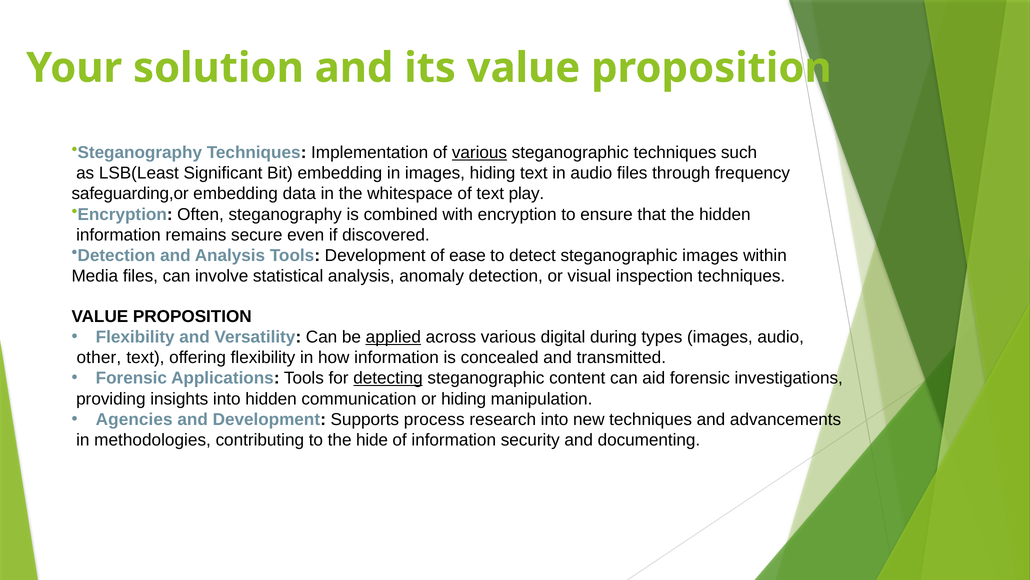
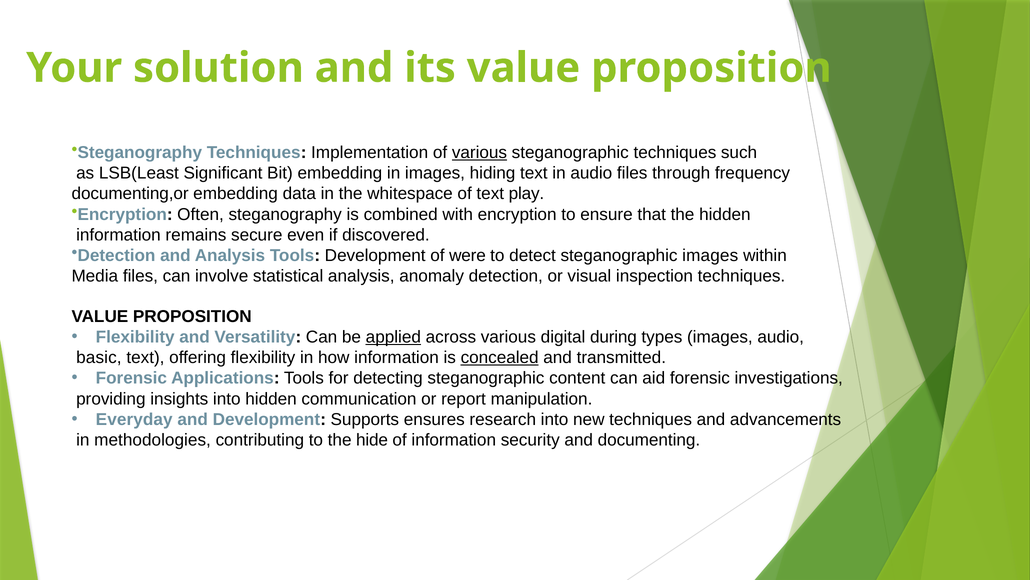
safeguarding,or: safeguarding,or -> documenting,or
ease: ease -> were
other: other -> basic
concealed underline: none -> present
detecting underline: present -> none
or hiding: hiding -> report
Agencies: Agencies -> Everyday
process: process -> ensures
